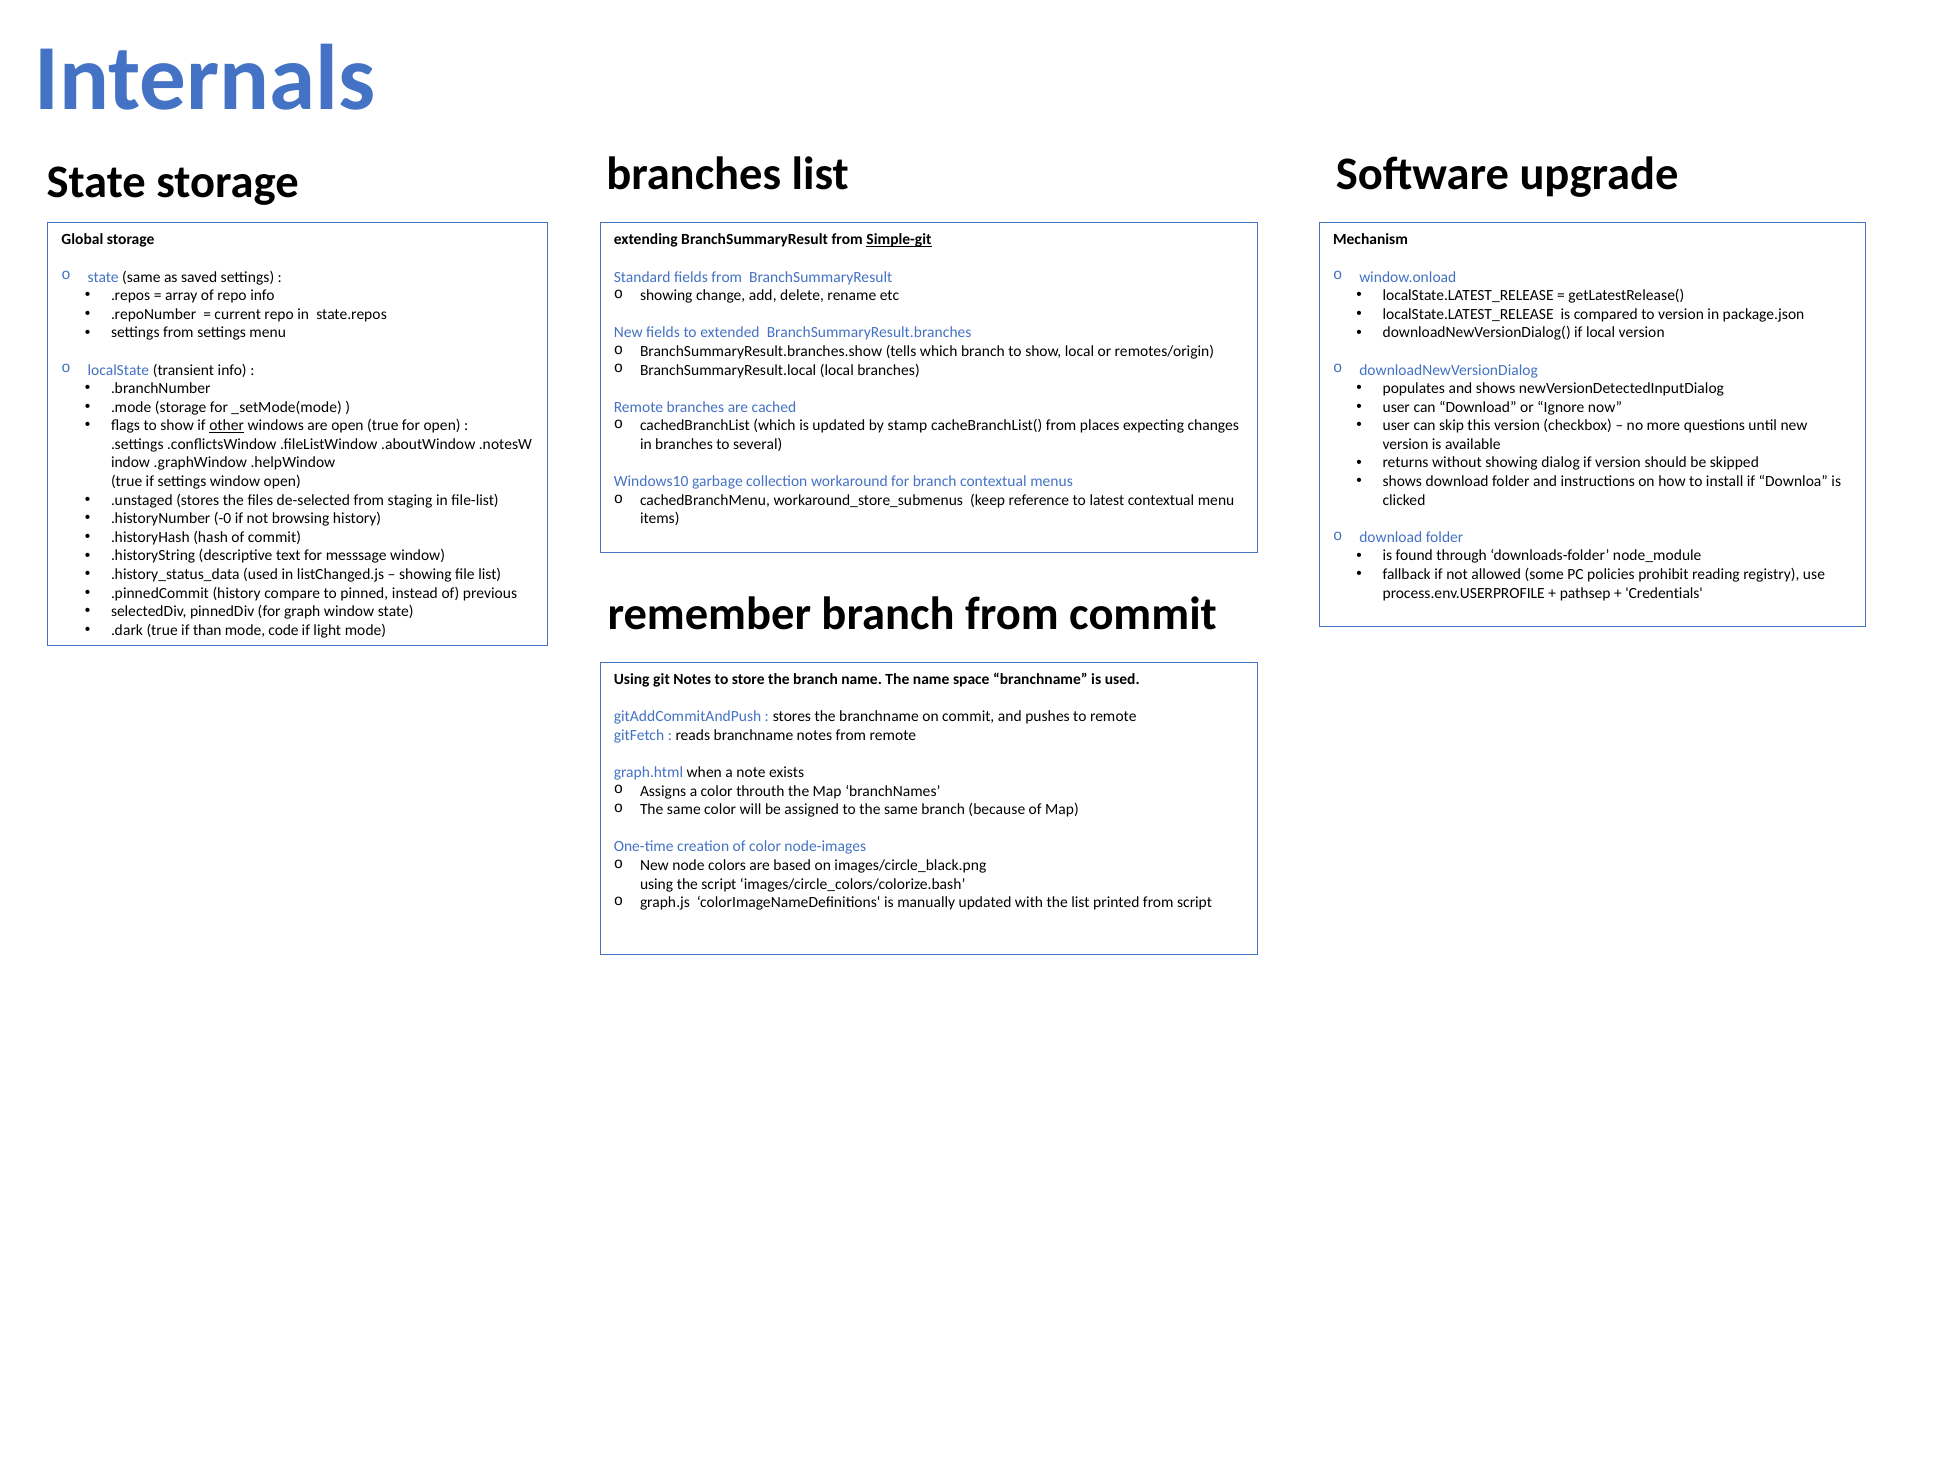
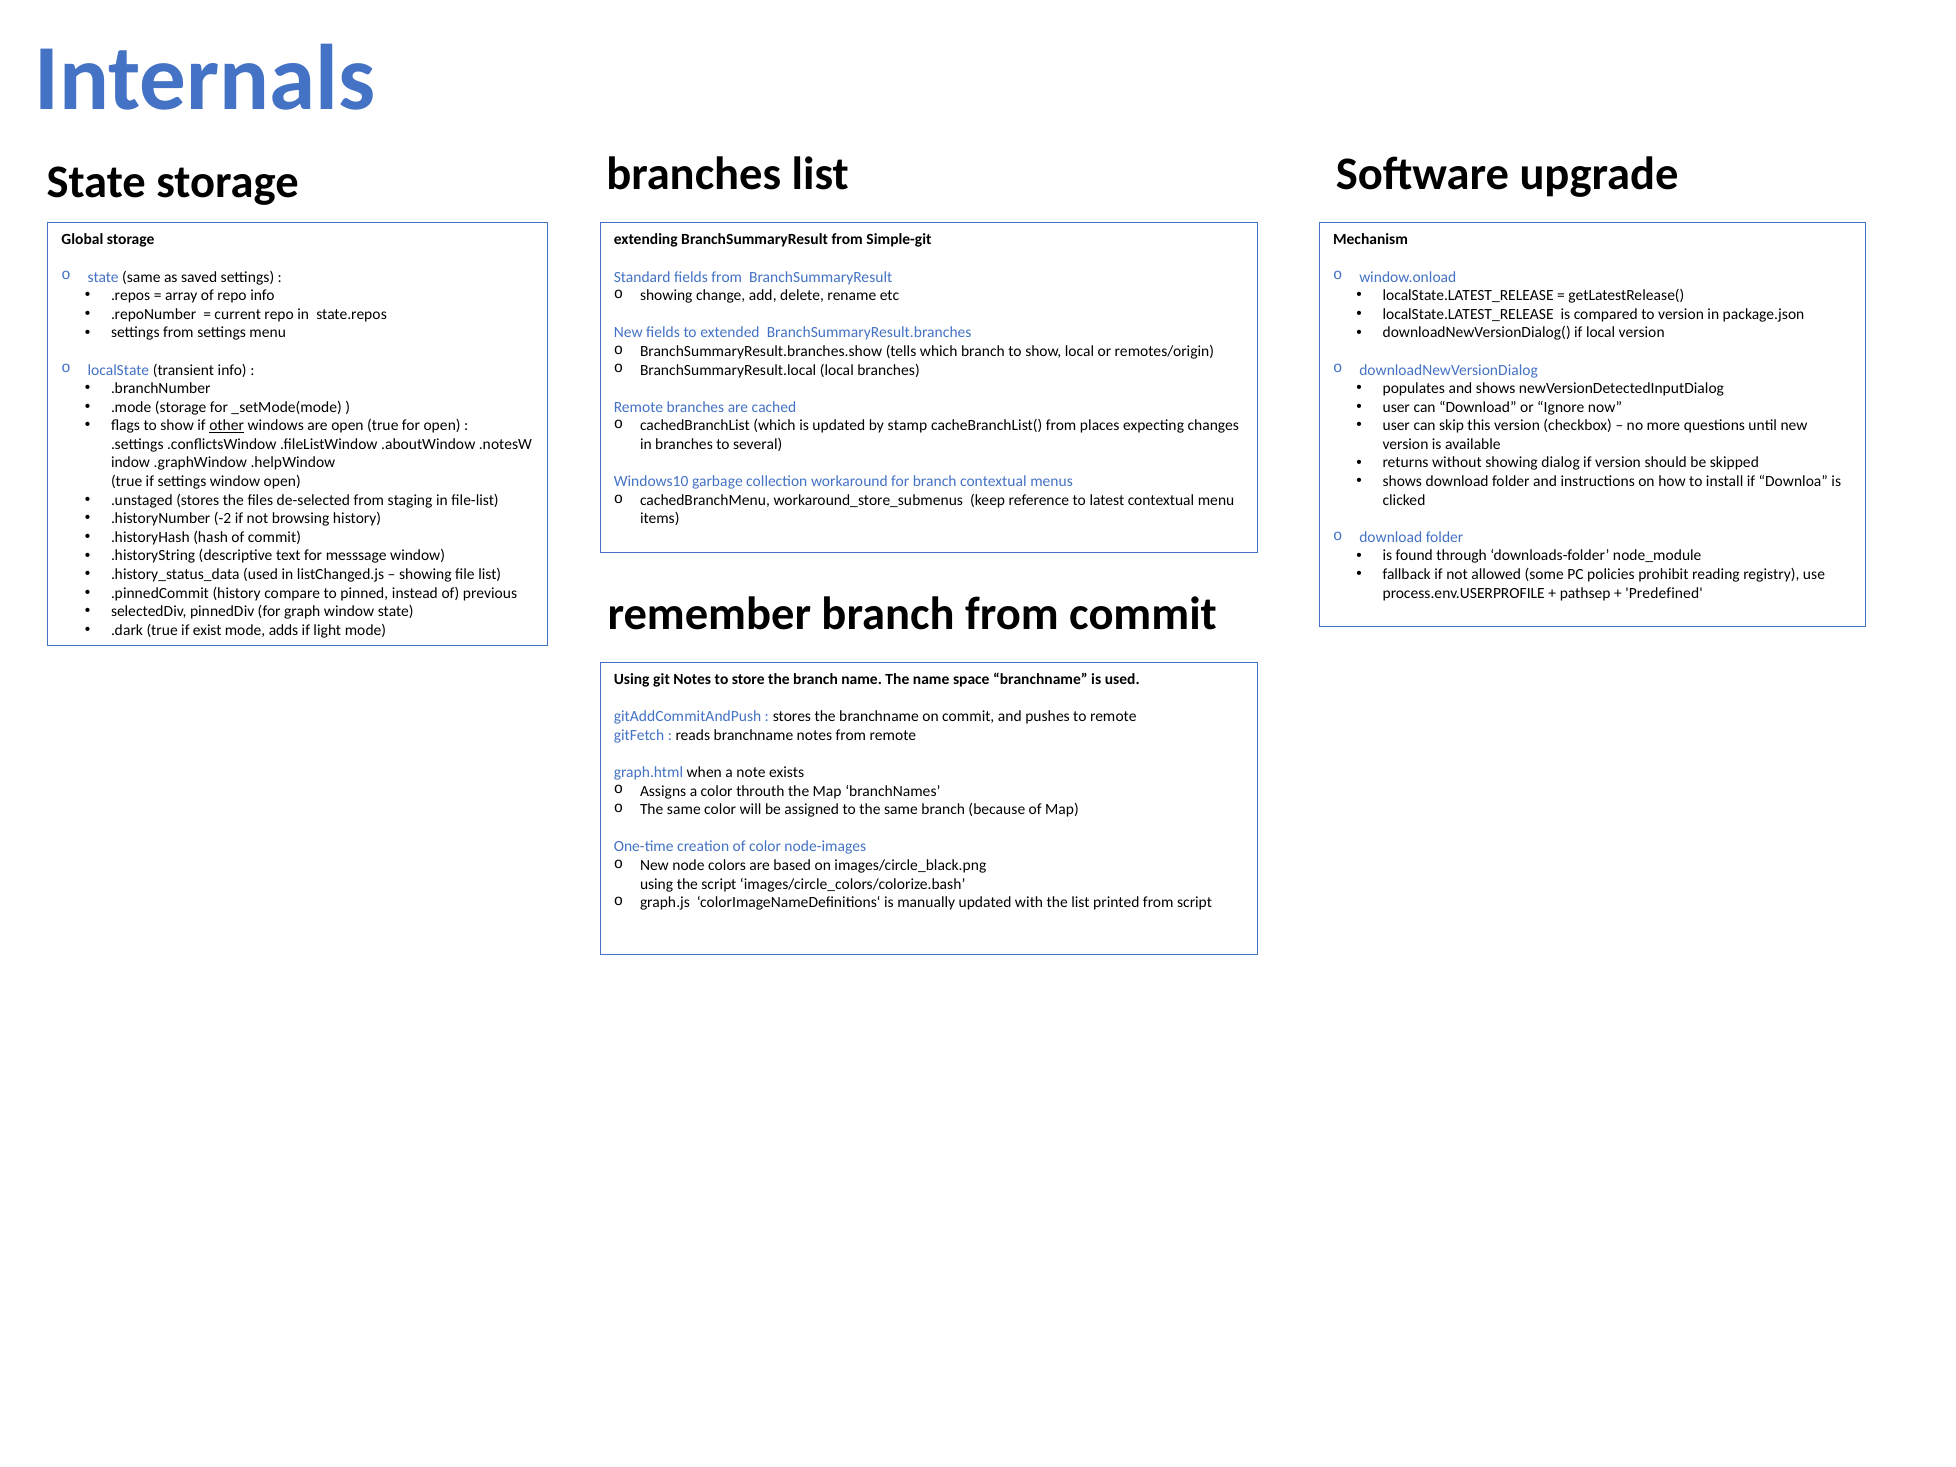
Simple-git underline: present -> none
-0: -0 -> -2
Credentials: Credentials -> Predefined
than: than -> exist
code: code -> adds
